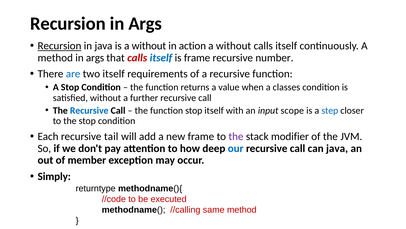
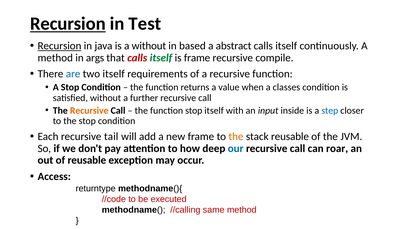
Recursion at (68, 24) underline: none -> present
Args at (145, 24): Args -> Test
action: action -> based
without at (234, 46): without -> abstract
itself at (161, 58) colour: blue -> green
number: number -> compile
Recursive at (89, 110) colour: blue -> orange
scope: scope -> inside
the at (236, 136) colour: purple -> orange
stack modifier: modifier -> reusable
can java: java -> roar
of member: member -> reusable
Simply: Simply -> Access
